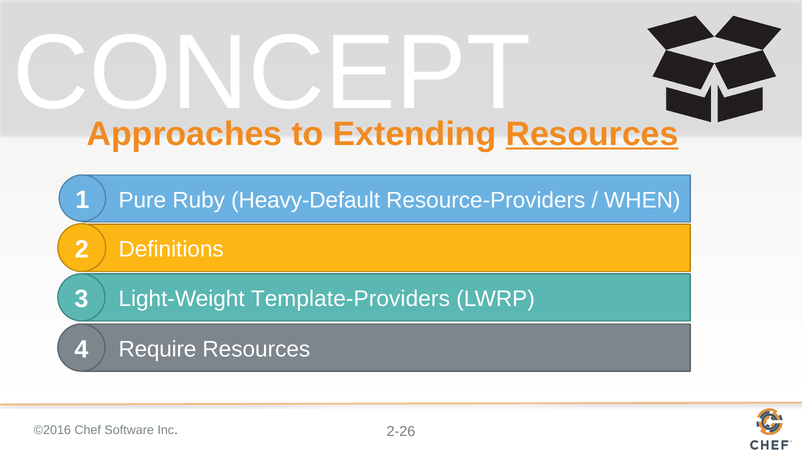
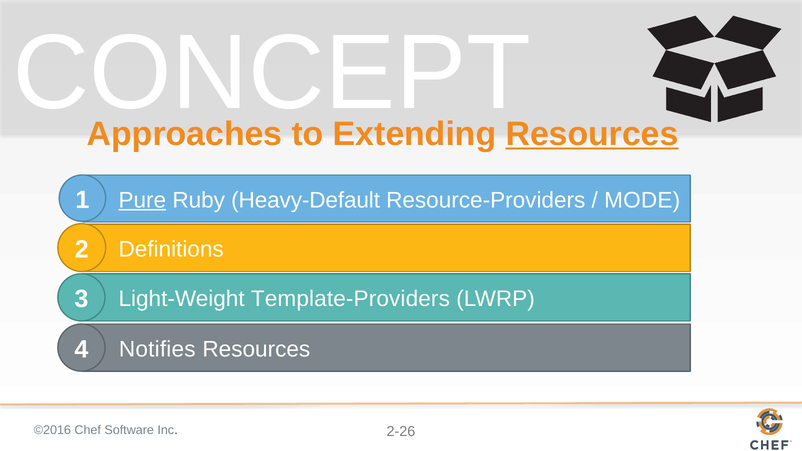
Pure underline: none -> present
WHEN: WHEN -> MODE
Require: Require -> Notifies
